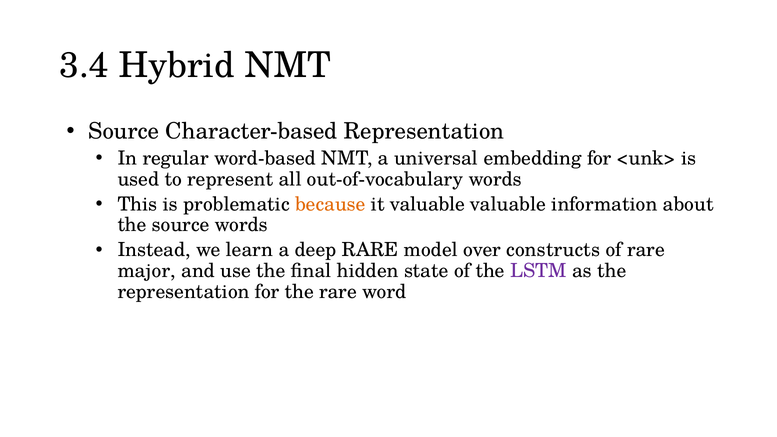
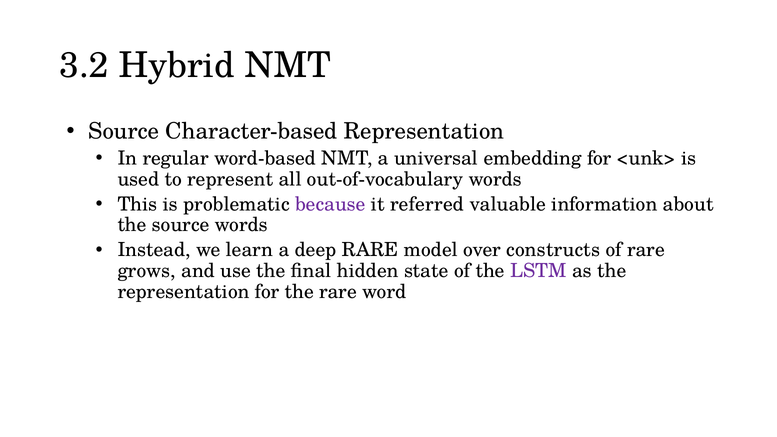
3.4: 3.4 -> 3.2
because colour: orange -> purple
it valuable: valuable -> referred
major: major -> grows
